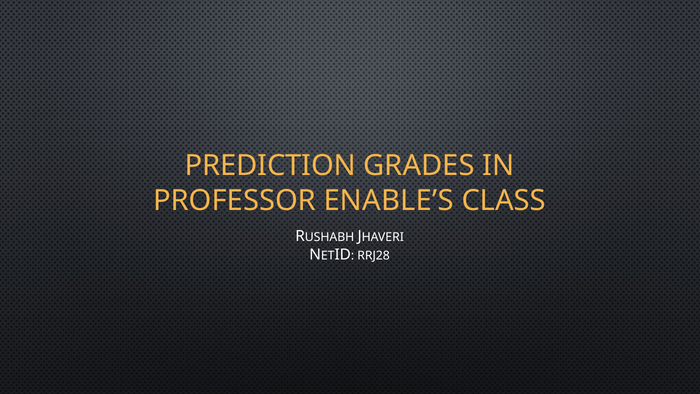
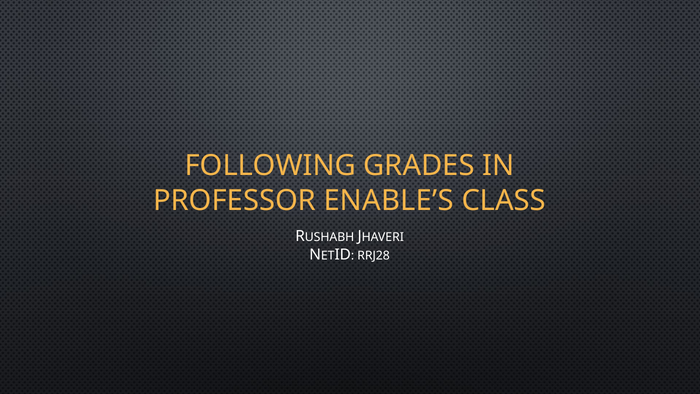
PREDICTION: PREDICTION -> FOLLOWING
